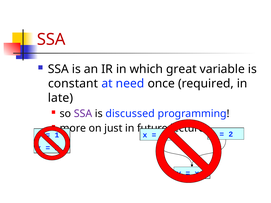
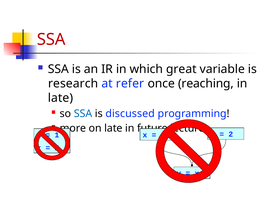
constant: constant -> research
need: need -> refer
required: required -> reaching
SSA at (83, 114) colour: purple -> blue
on just: just -> late
